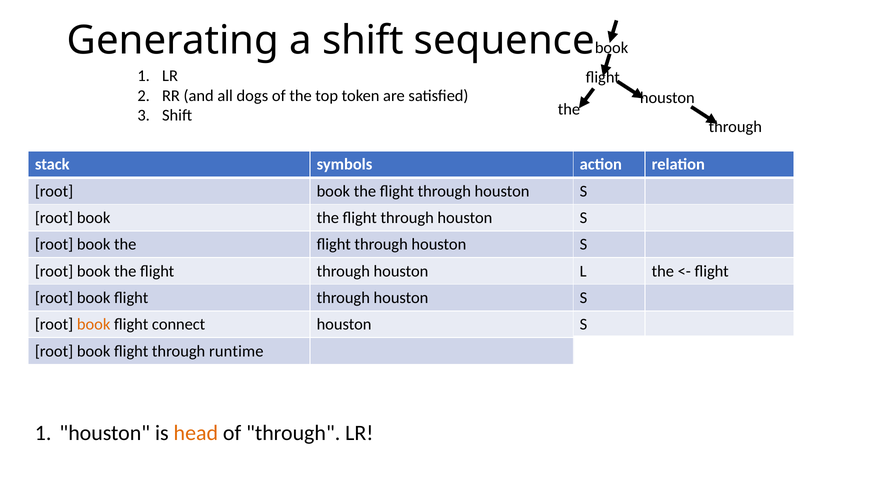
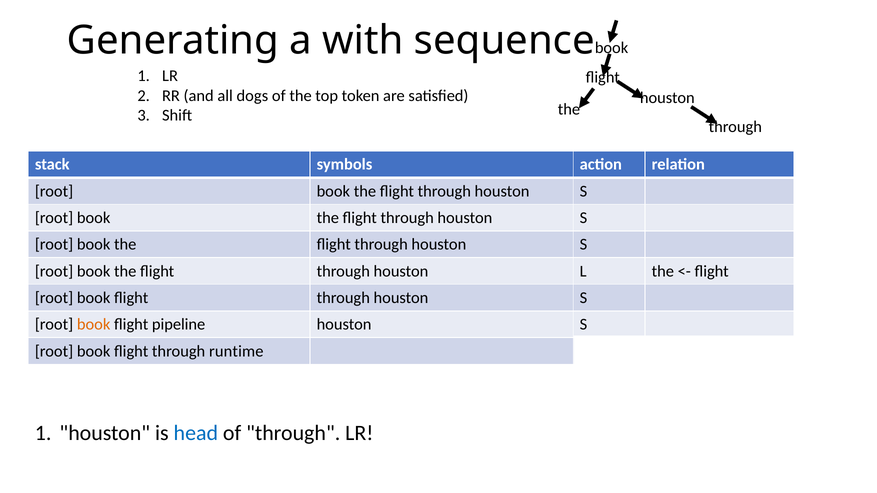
a shift: shift -> with
connect: connect -> pipeline
head colour: orange -> blue
